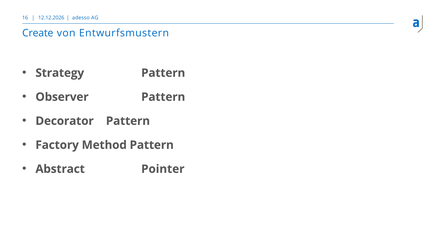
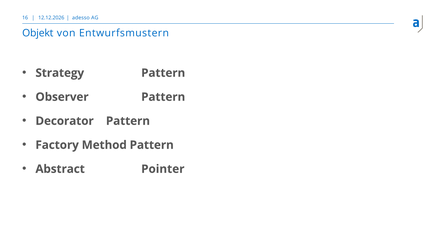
Create: Create -> Objekt
